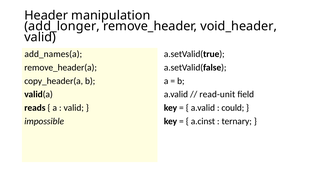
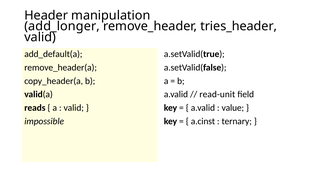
void_header: void_header -> tries_header
add_names(a: add_names(a -> add_default(a
could: could -> value
